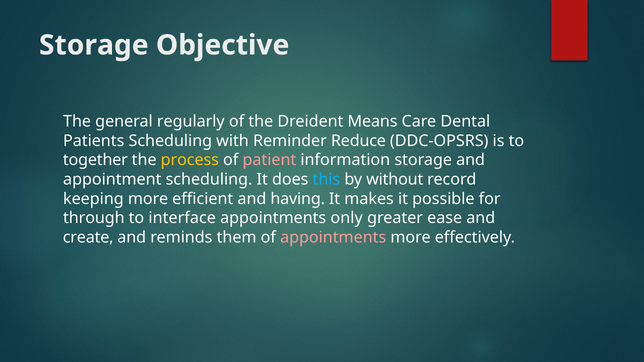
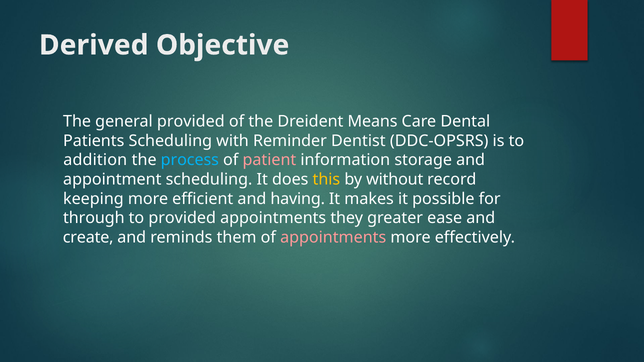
Storage at (94, 45): Storage -> Derived
general regularly: regularly -> provided
Reduce: Reduce -> Dentist
together: together -> addition
process colour: yellow -> light blue
this colour: light blue -> yellow
to interface: interface -> provided
only: only -> they
